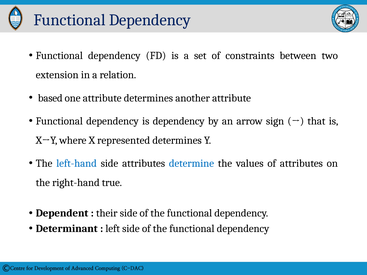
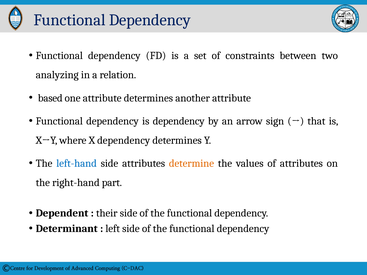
extension: extension -> analyzing
X represented: represented -> dependency
determine colour: blue -> orange
true: true -> part
